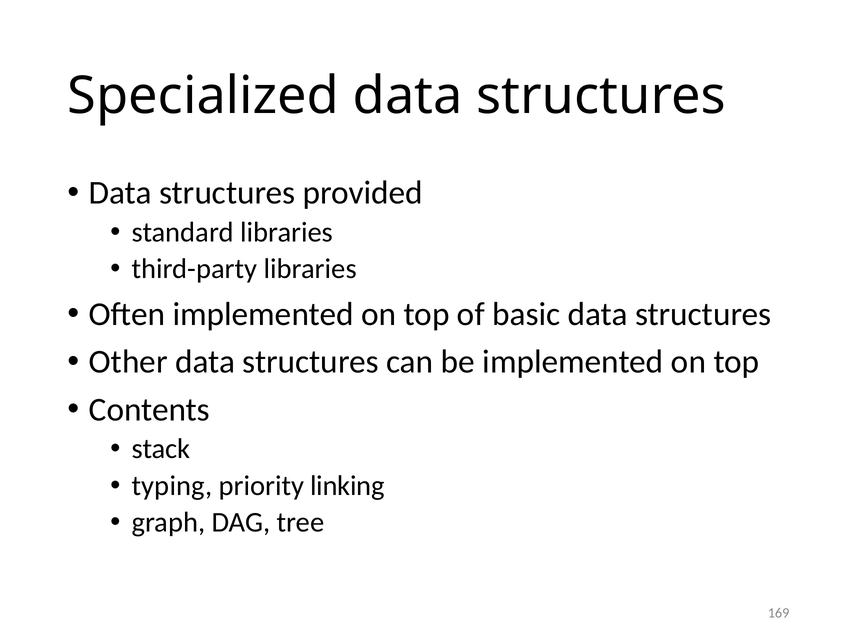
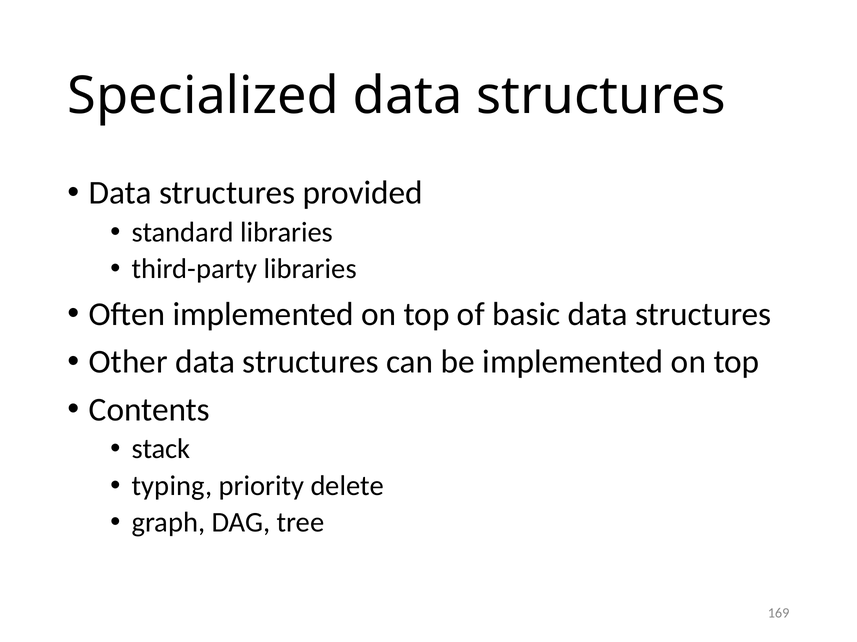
linking: linking -> delete
